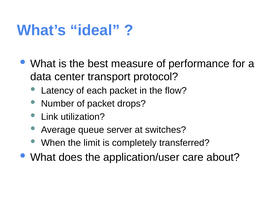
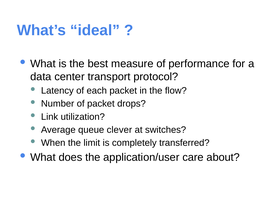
server: server -> clever
